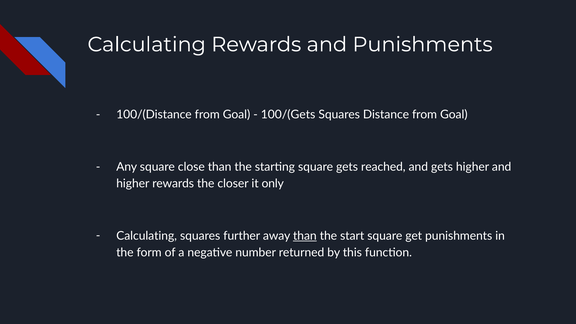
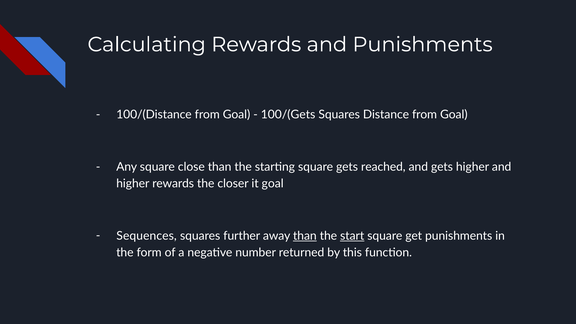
it only: only -> goal
Calculating at (147, 236): Calculating -> Sequences
start underline: none -> present
